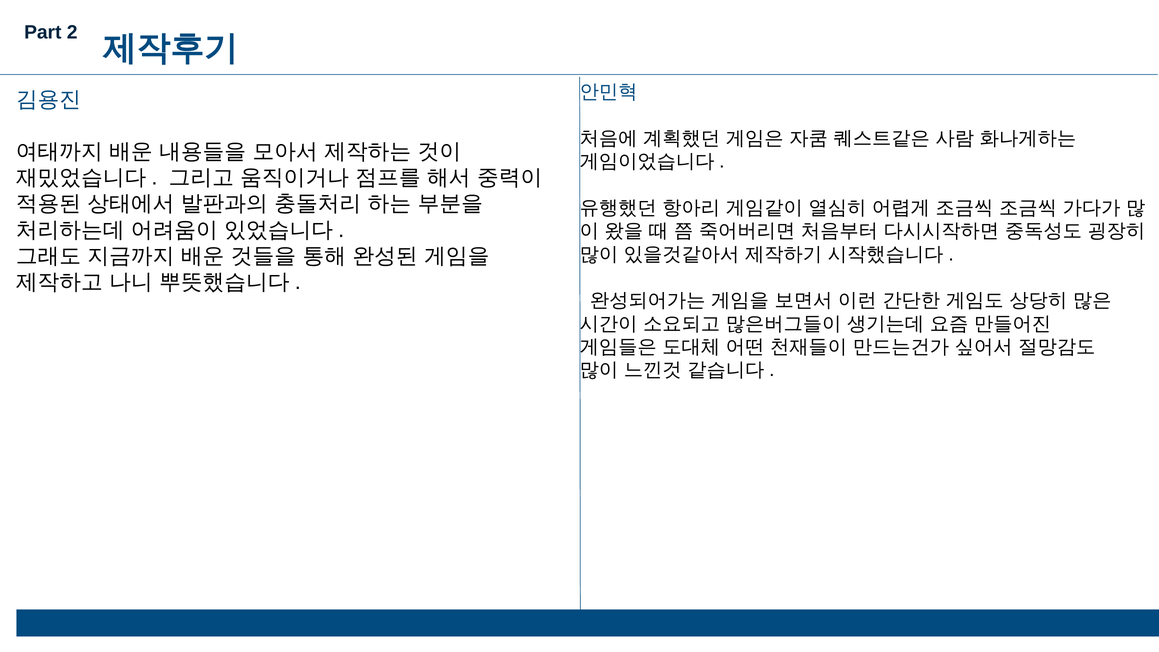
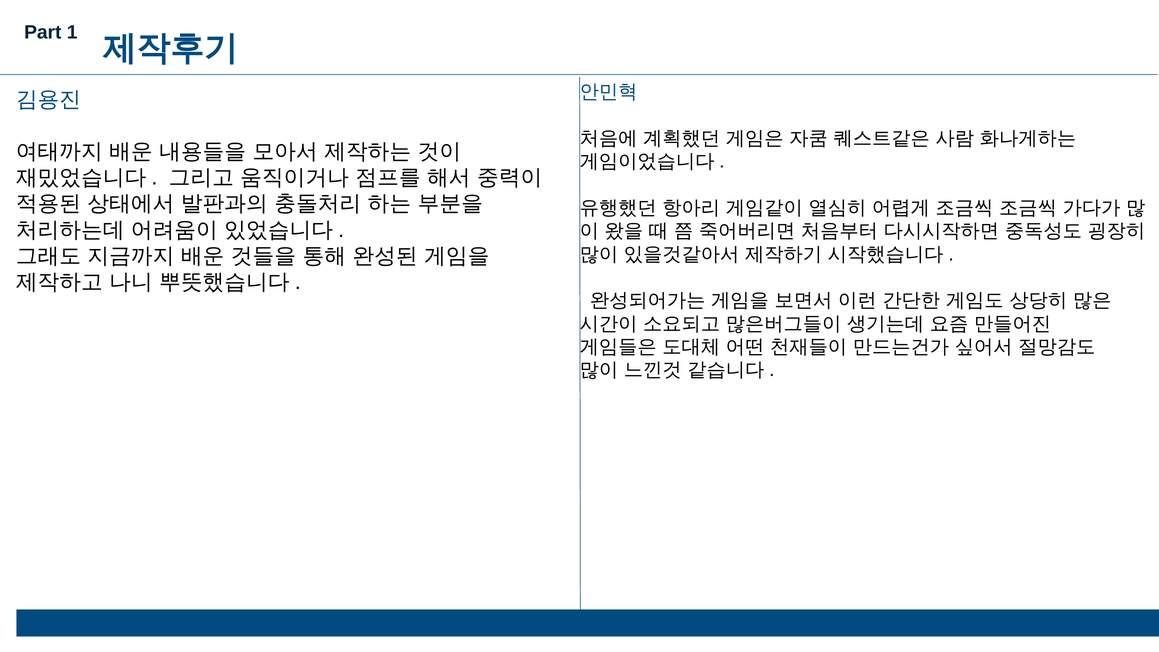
2: 2 -> 1
